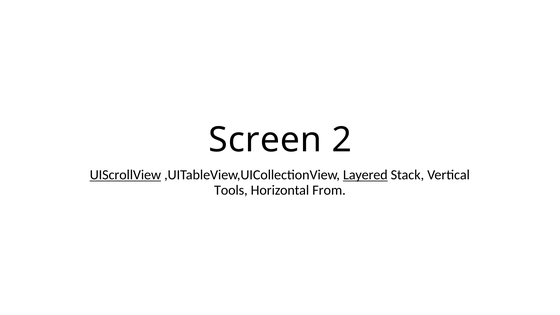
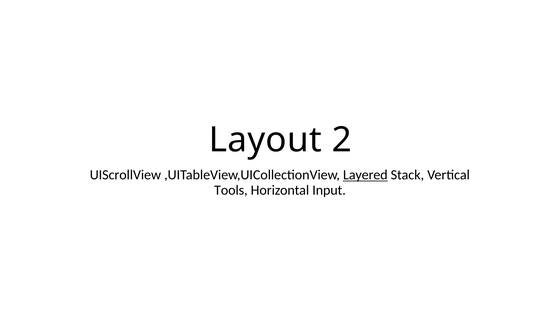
Screen: Screen -> Layout
UIScrollView underline: present -> none
From: From -> Input
